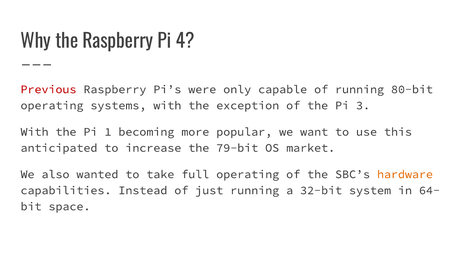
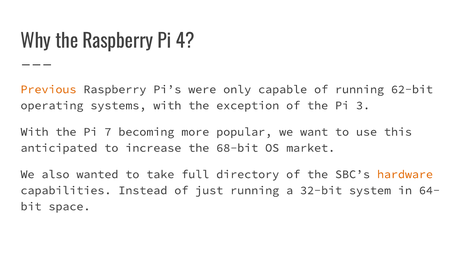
Previous colour: red -> orange
80-bit: 80-bit -> 62-bit
1: 1 -> 7
79-bit: 79-bit -> 68-bit
full operating: operating -> directory
